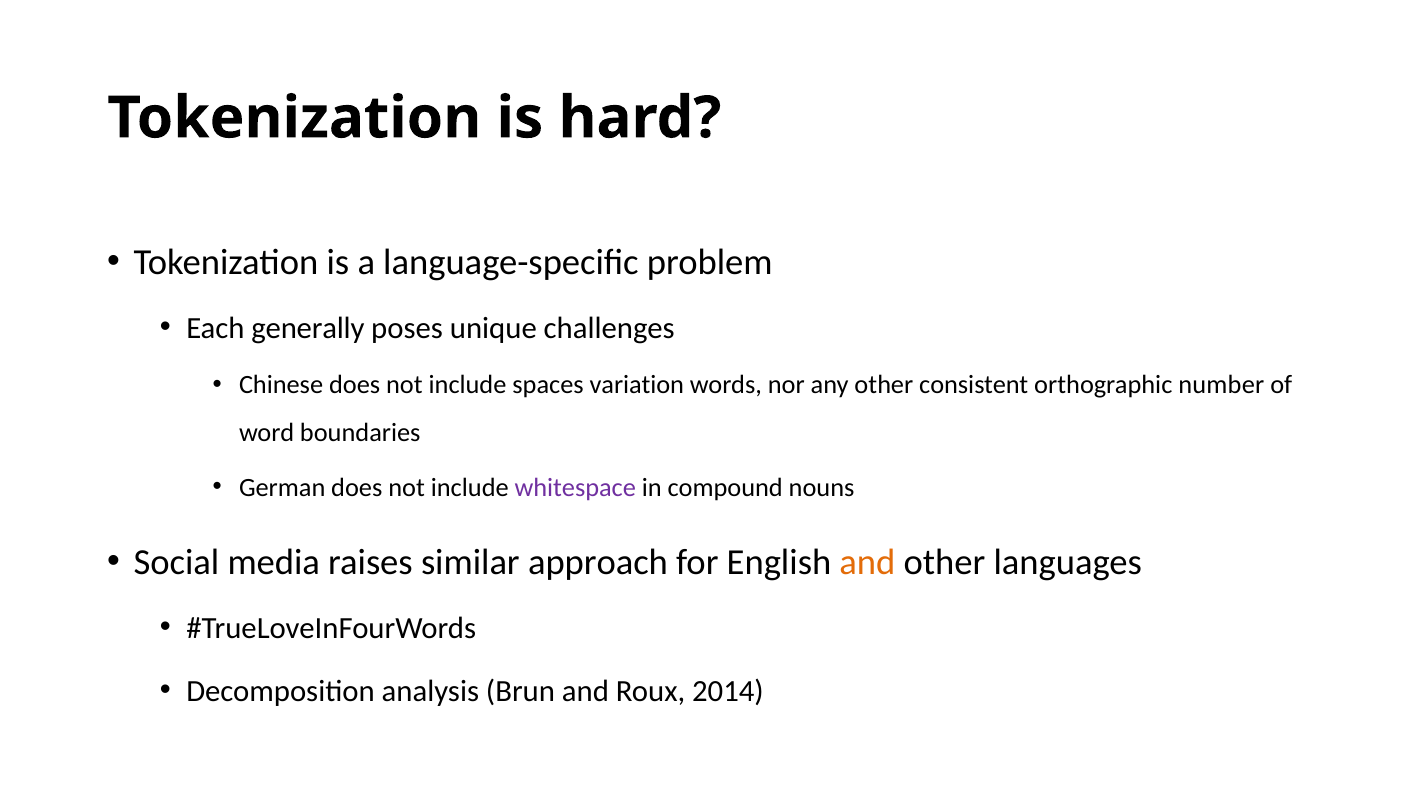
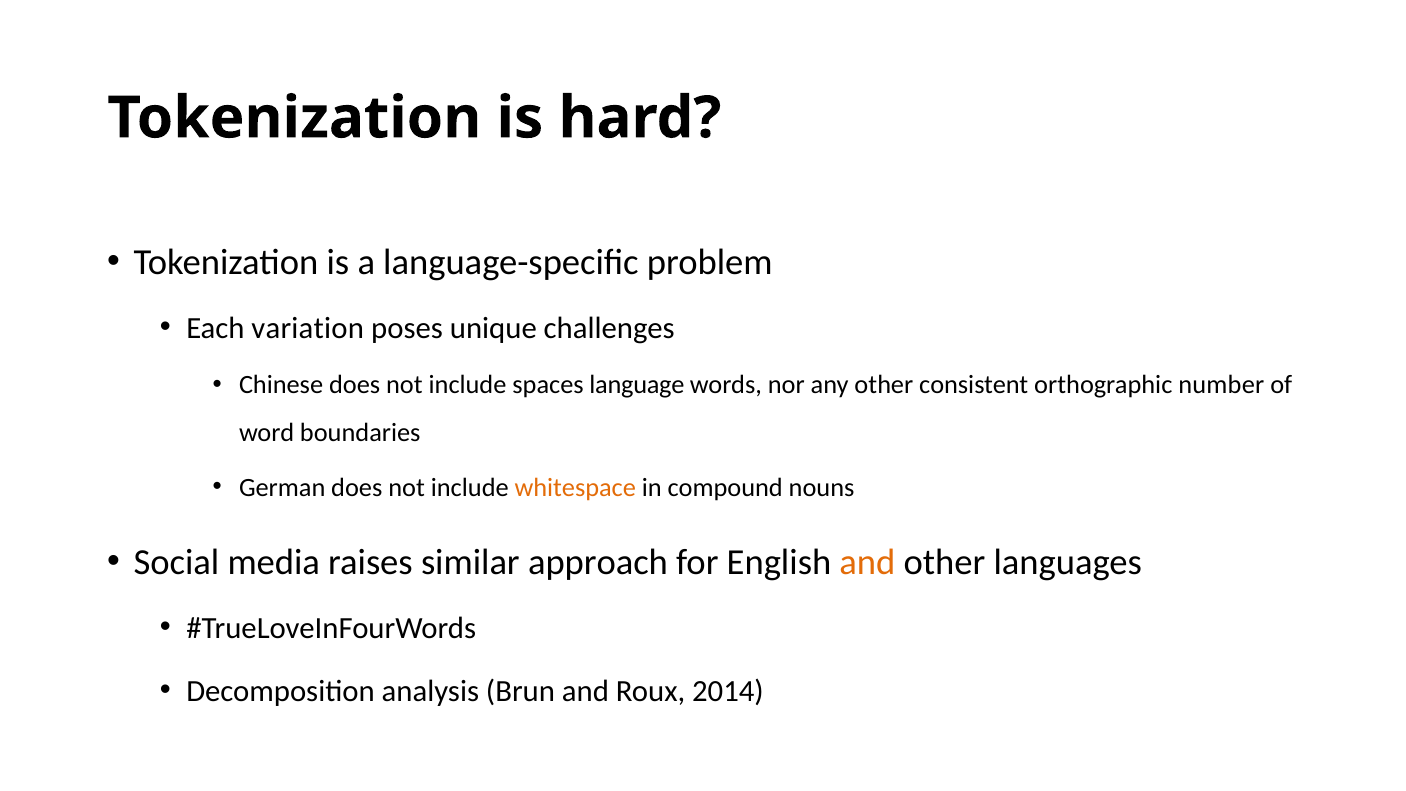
generally: generally -> variation
variation: variation -> language
whitespace colour: purple -> orange
